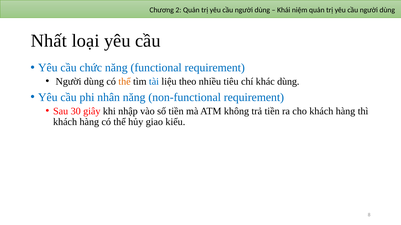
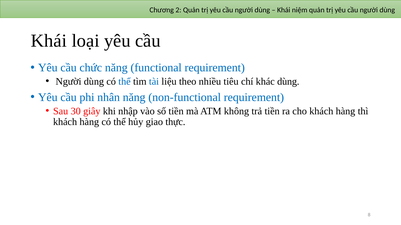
Nhất at (49, 41): Nhất -> Khái
thể at (125, 82) colour: orange -> blue
kiểu: kiểu -> thực
